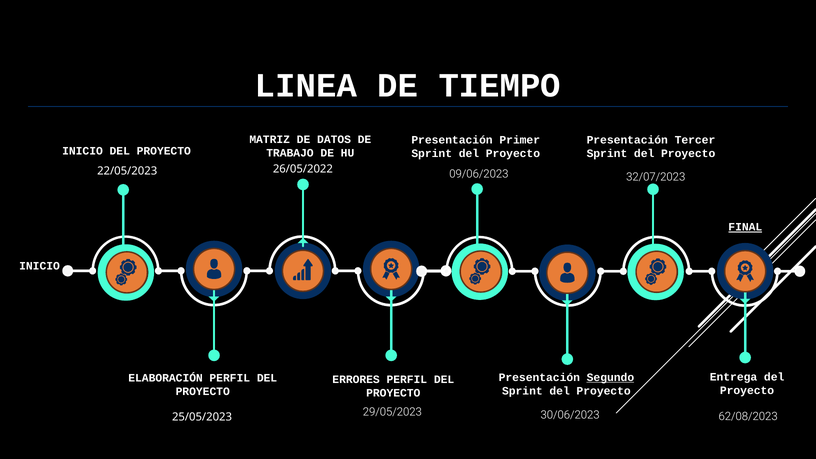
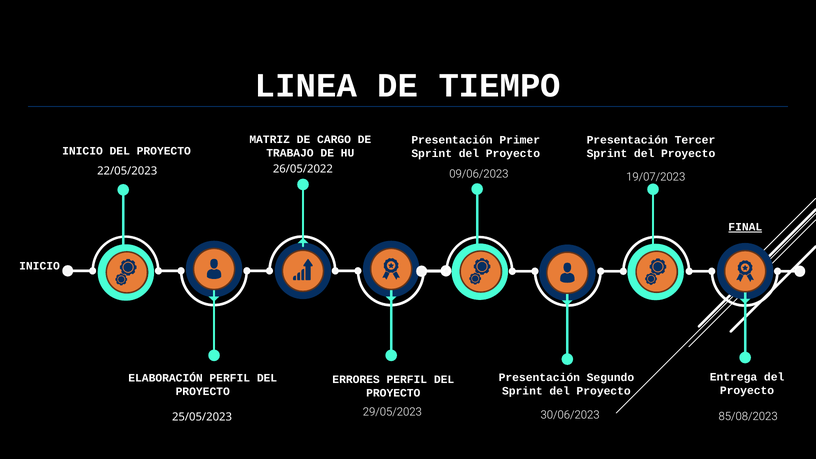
DATOS: DATOS -> CARGO
32/07/2023: 32/07/2023 -> 19/07/2023
Segundo underline: present -> none
62/08/2023: 62/08/2023 -> 85/08/2023
